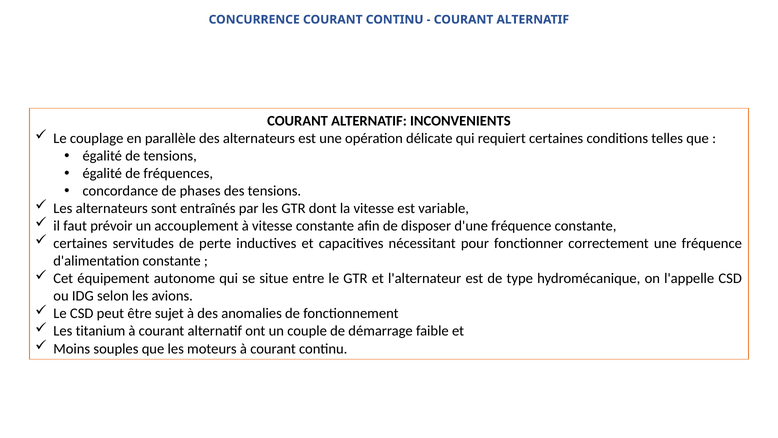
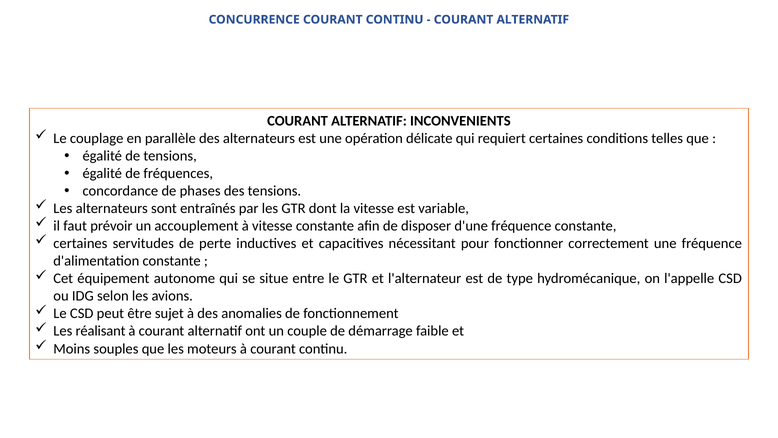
titanium: titanium -> réalisant
